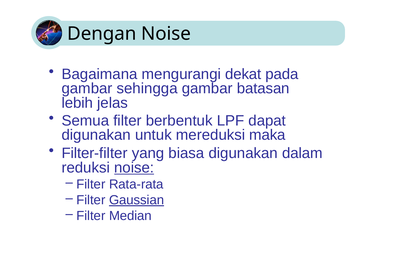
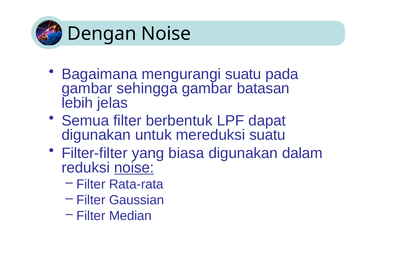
mengurangi dekat: dekat -> suatu
mereduksi maka: maka -> suatu
Gaussian underline: present -> none
